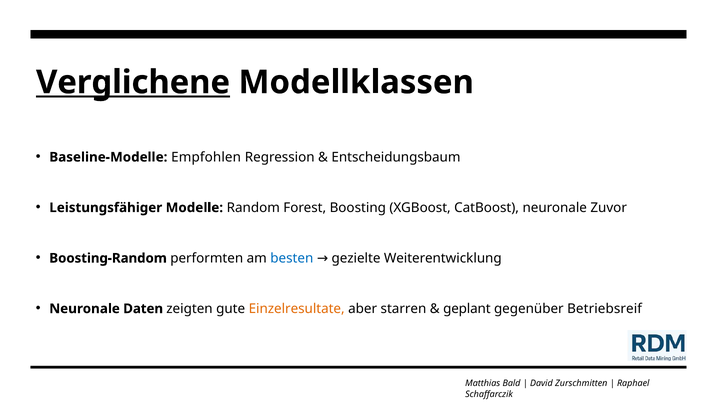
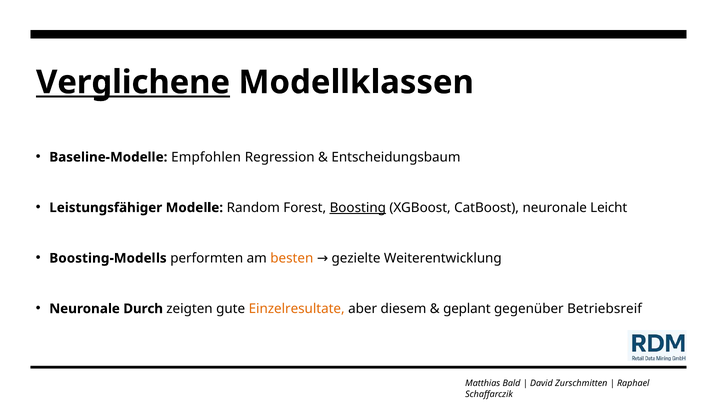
Boosting underline: none -> present
Zuvor: Zuvor -> Leicht
Boosting-Random: Boosting-Random -> Boosting-Modells
besten colour: blue -> orange
Daten: Daten -> Durch
starren: starren -> diesem
